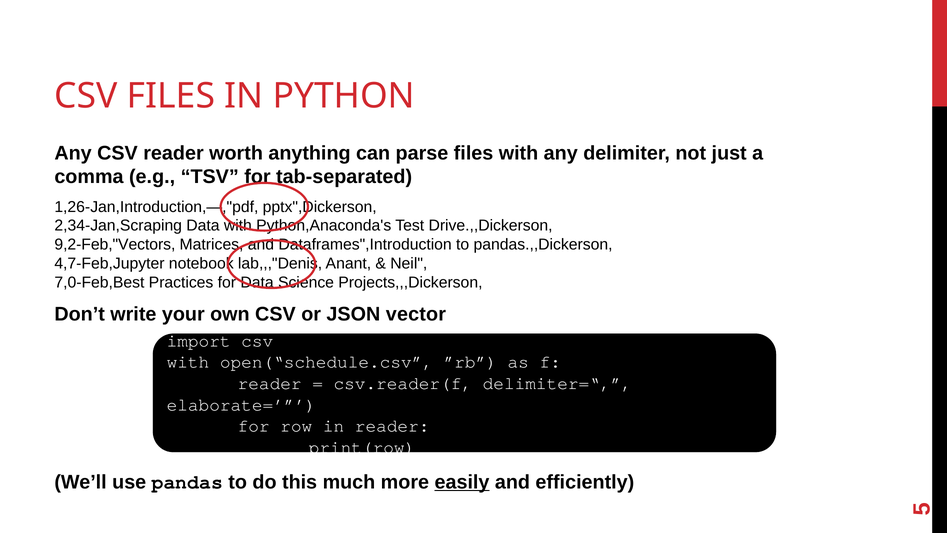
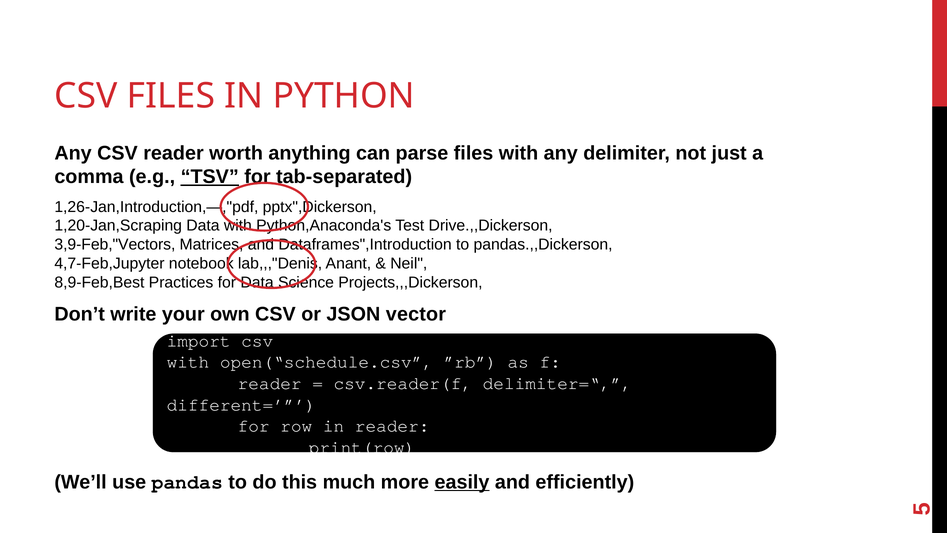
TSV underline: none -> present
2,34-Jan,Scraping: 2,34-Jan,Scraping -> 1,20-Jan,Scraping
9,2-Feb,"Vectors: 9,2-Feb,"Vectors -> 3,9-Feb,"Vectors
7,0-Feb,Best: 7,0-Feb,Best -> 8,9-Feb,Best
elaborate=: elaborate= -> different=
